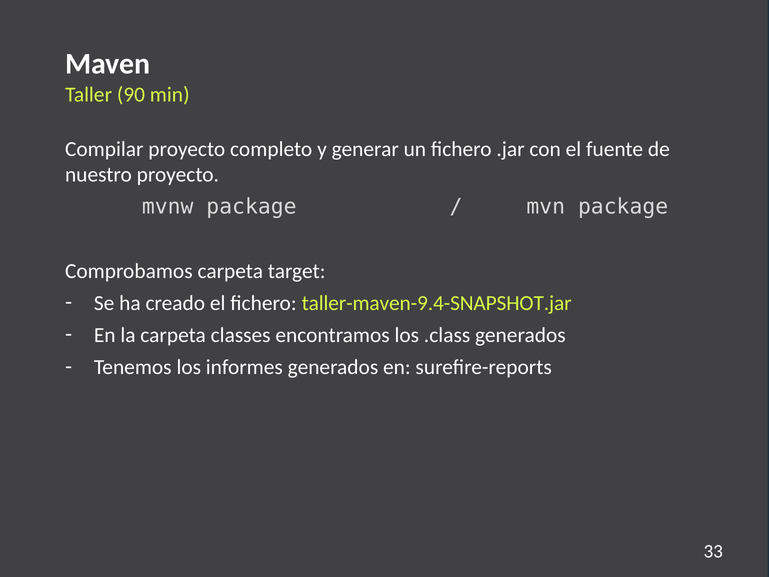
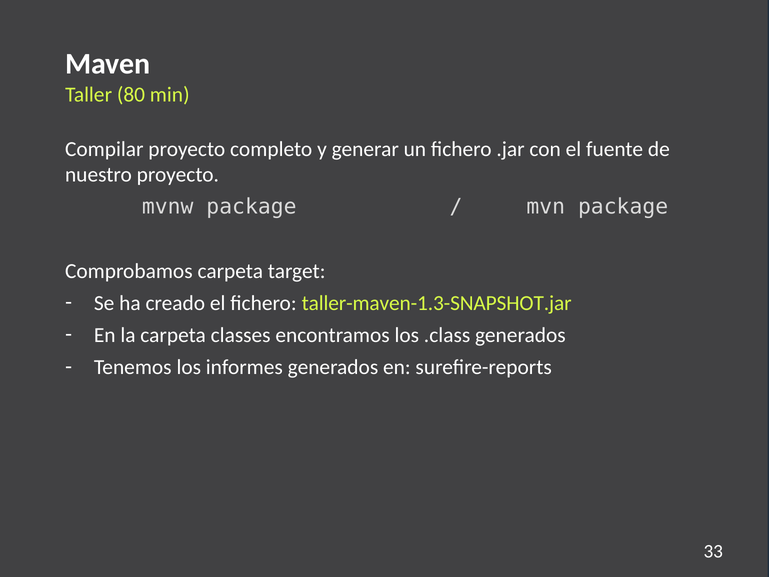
90: 90 -> 80
taller-maven-9.4-SNAPSHOT.jar: taller-maven-9.4-SNAPSHOT.jar -> taller-maven-1.3-SNAPSHOT.jar
